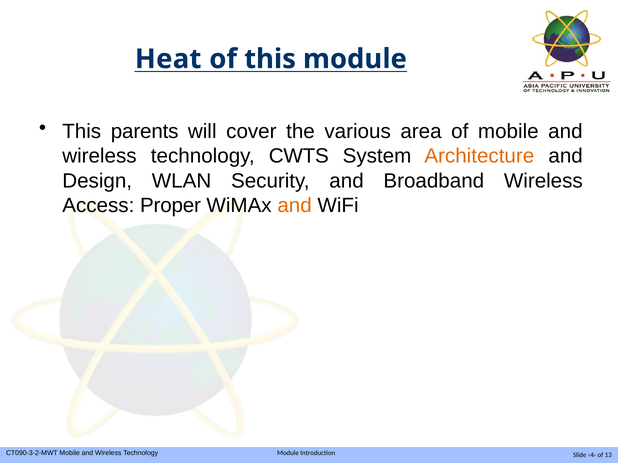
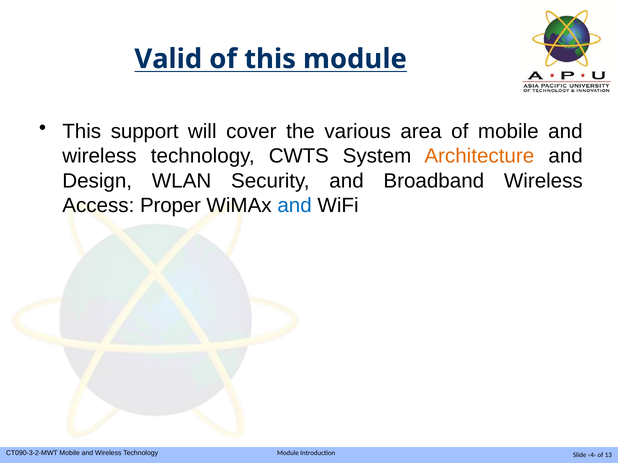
Heat: Heat -> Valid
parents: parents -> support
and at (295, 206) colour: orange -> blue
